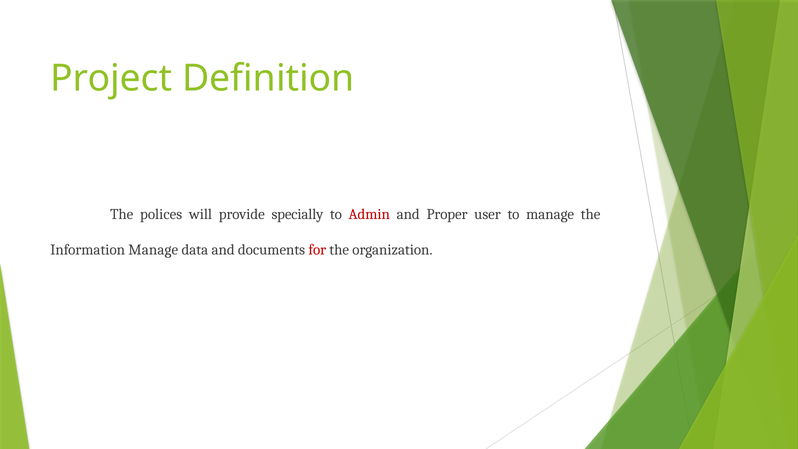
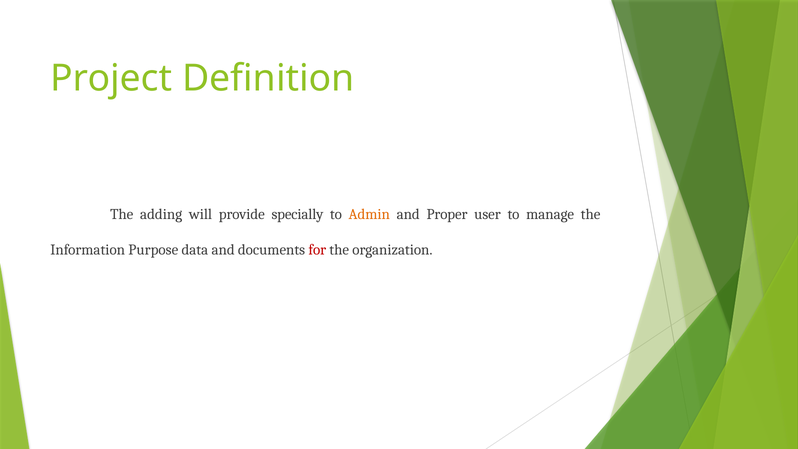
polices: polices -> adding
Admin colour: red -> orange
Information Manage: Manage -> Purpose
